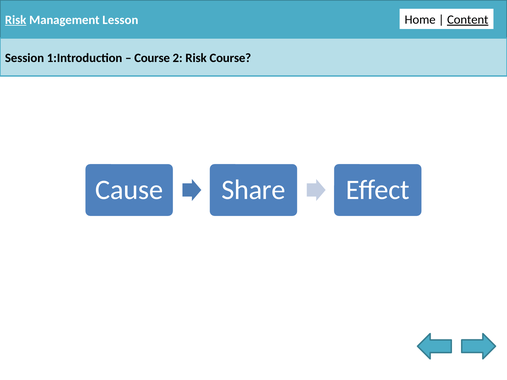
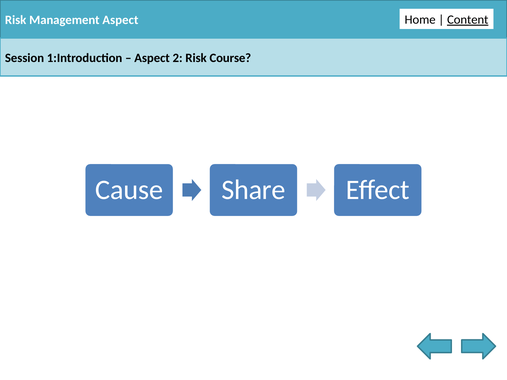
Risk at (16, 20) underline: present -> none
Management Lesson: Lesson -> Aspect
Course at (152, 58): Course -> Aspect
